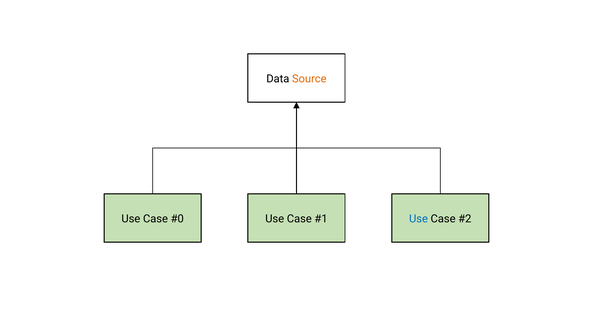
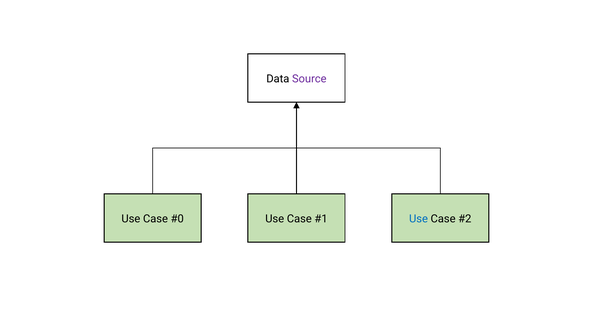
Source colour: orange -> purple
